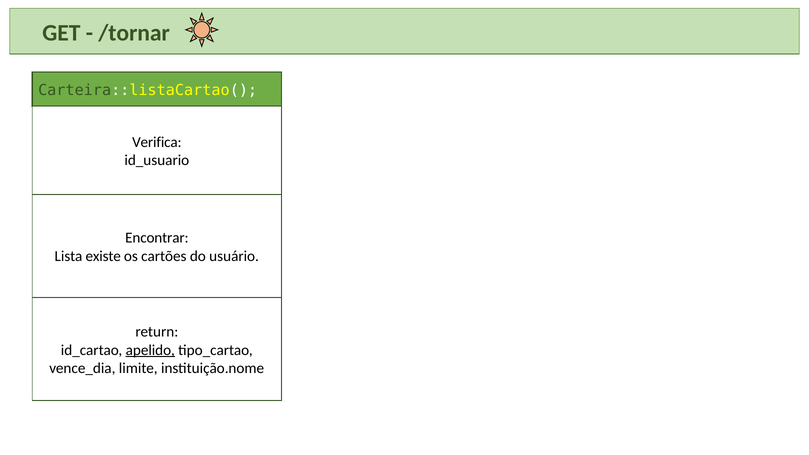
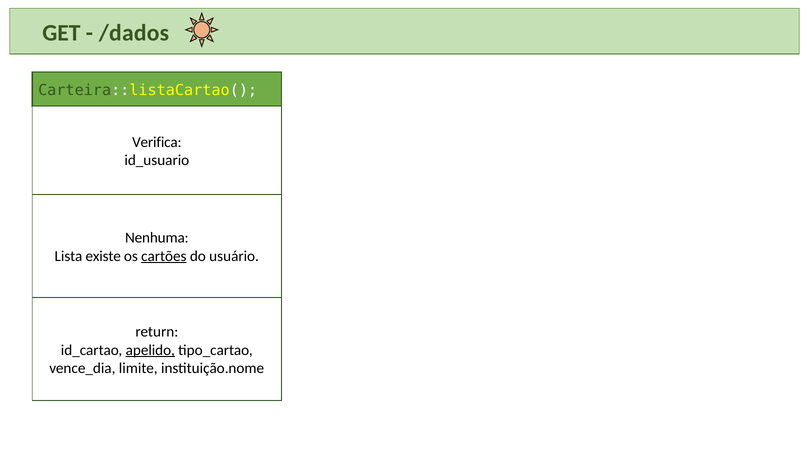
/tornar: /tornar -> /dados
Encontrar: Encontrar -> Nenhuma
cartões underline: none -> present
